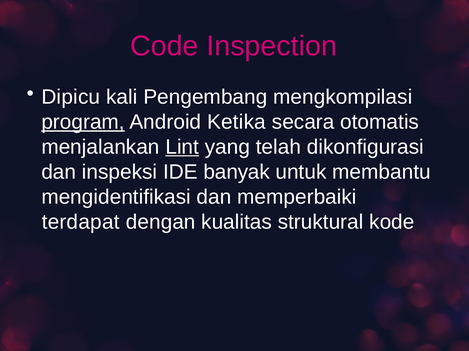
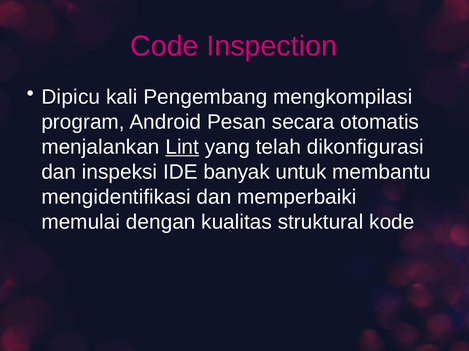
program underline: present -> none
Ketika: Ketika -> Pesan
terdapat: terdapat -> memulai
